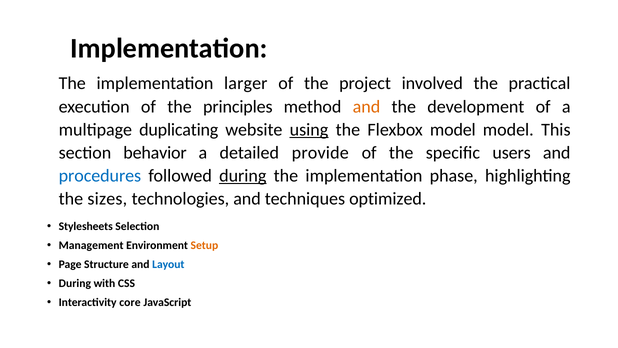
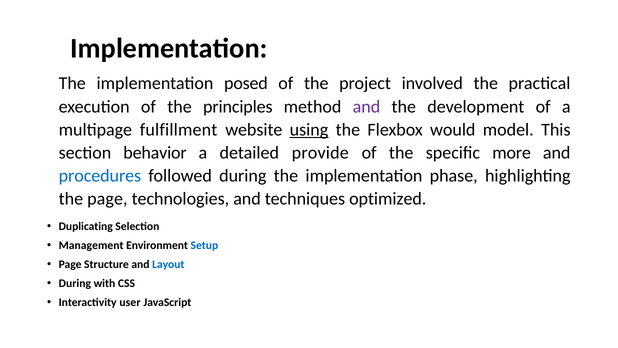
larger: larger -> posed
and at (366, 106) colour: orange -> purple
duplicating: duplicating -> fulfillment
Flexbox model: model -> would
users: users -> more
during at (243, 176) underline: present -> none
the sizes: sizes -> page
Stylesheets: Stylesheets -> Duplicating
Setup colour: orange -> blue
core: core -> user
